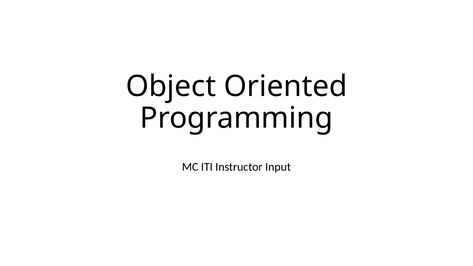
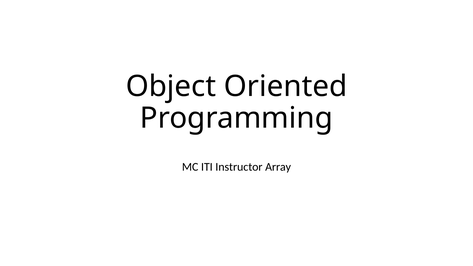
Input: Input -> Array
